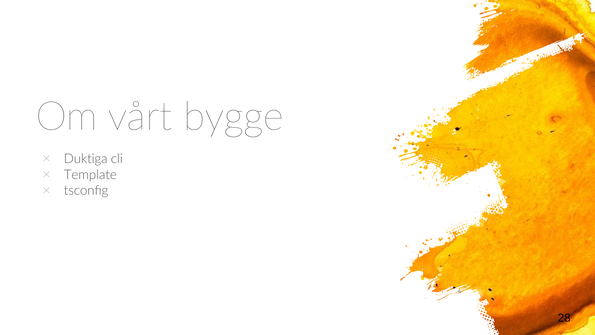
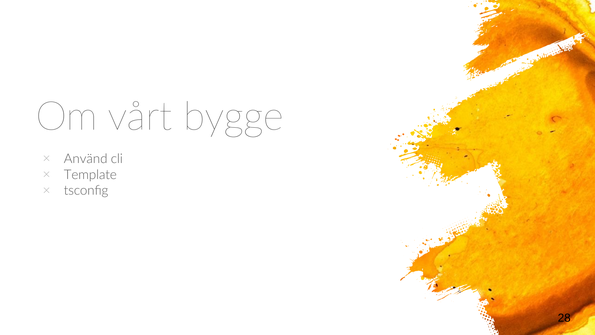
Duktiga: Duktiga -> Använd
